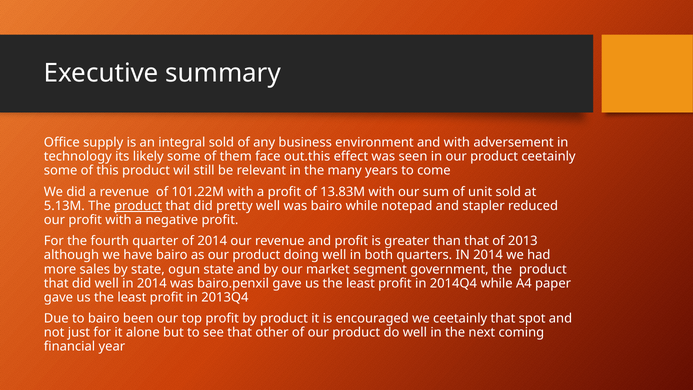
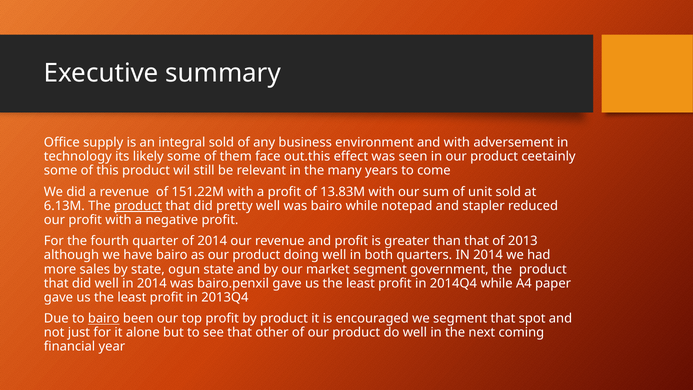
101.22M: 101.22M -> 151.22M
5.13M: 5.13M -> 6.13M
bairo at (104, 318) underline: none -> present
we ceetainly: ceetainly -> segment
